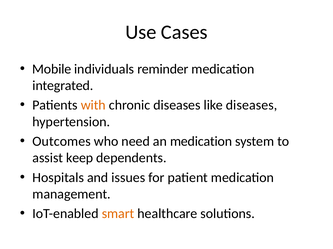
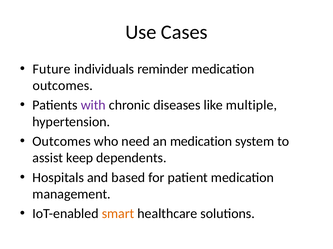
Mobile: Mobile -> Future
integrated at (63, 86): integrated -> outcomes
with colour: orange -> purple
like diseases: diseases -> multiple
issues: issues -> based
